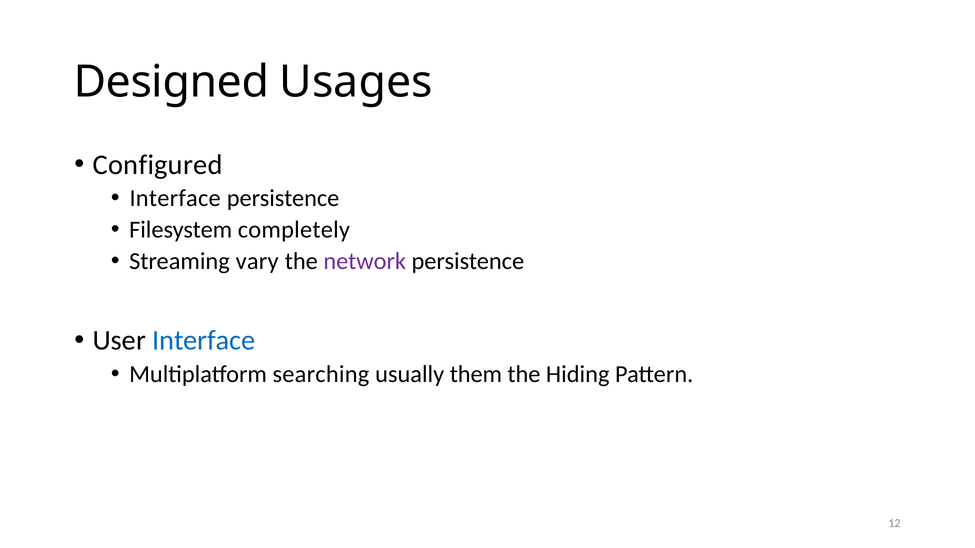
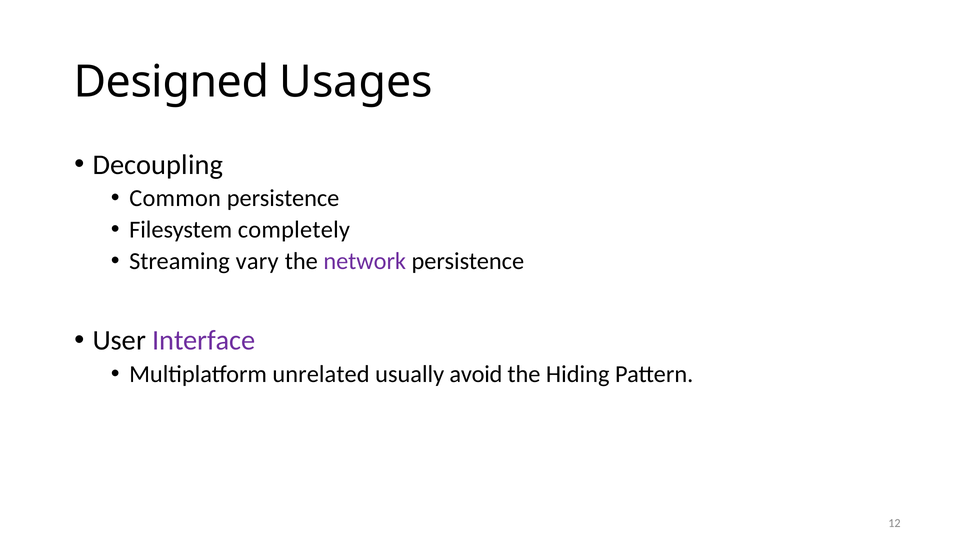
Configured: Configured -> Decoupling
Interface at (175, 198): Interface -> Common
Interface at (204, 341) colour: blue -> purple
searching: searching -> unrelated
them: them -> avoid
